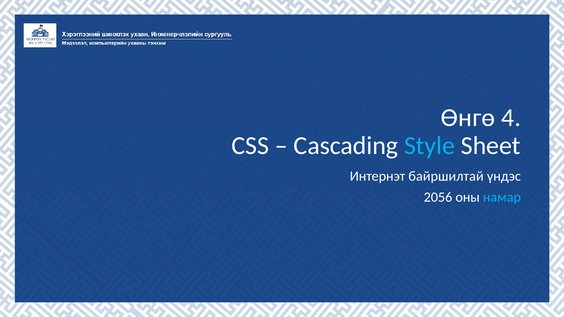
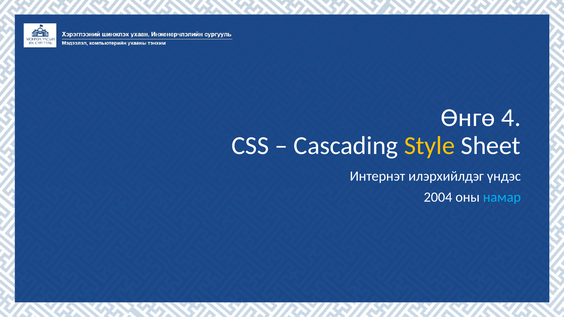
Style colour: light blue -> yellow
байршилтай: байршилтай -> илэрхийлдэг
2056: 2056 -> 2004
